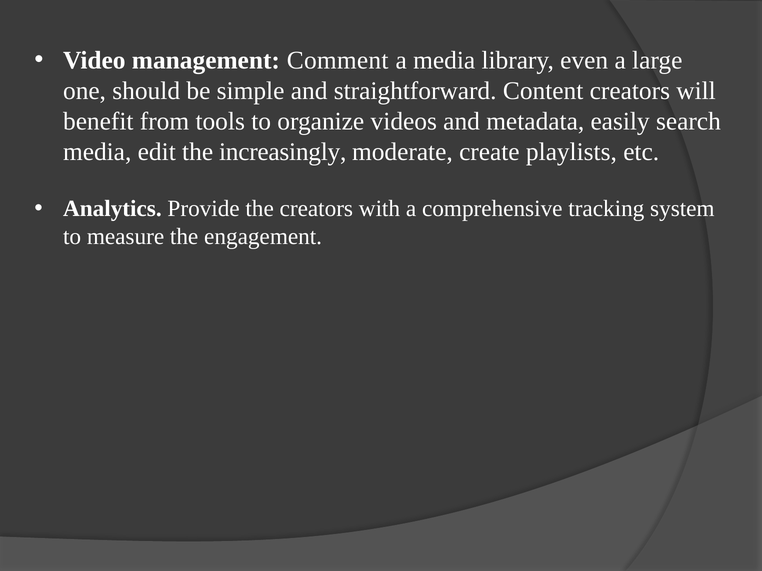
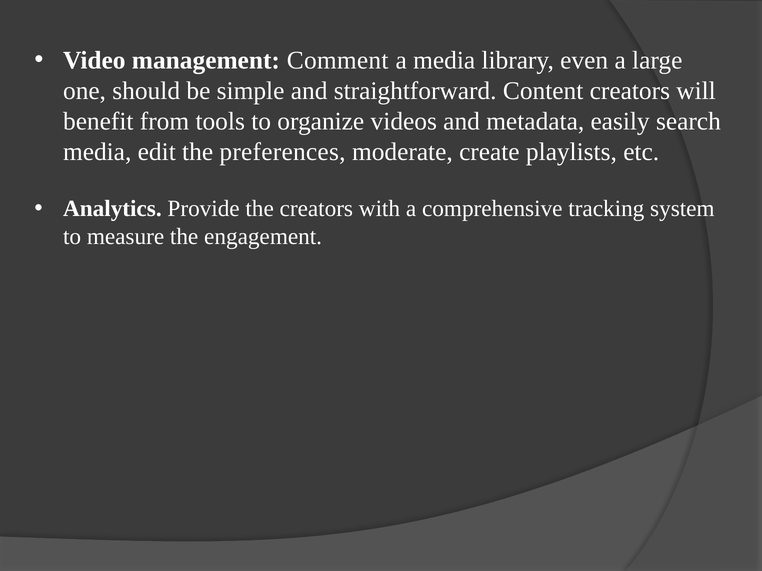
increasingly: increasingly -> preferences
